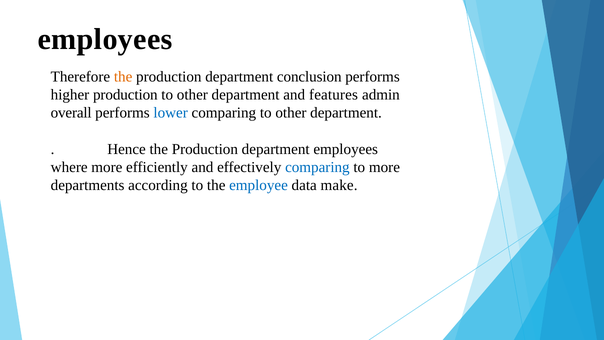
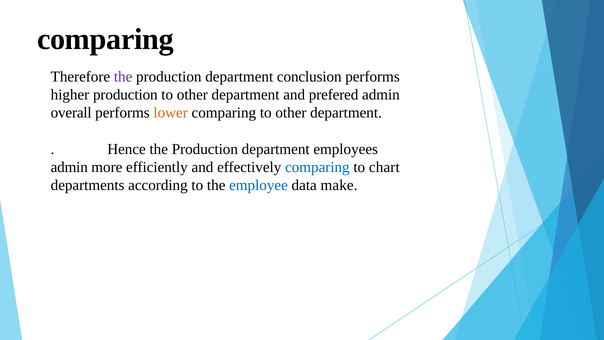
employees at (105, 39): employees -> comparing
the at (123, 77) colour: orange -> purple
features: features -> prefered
lower colour: blue -> orange
where at (69, 167): where -> admin
to more: more -> chart
